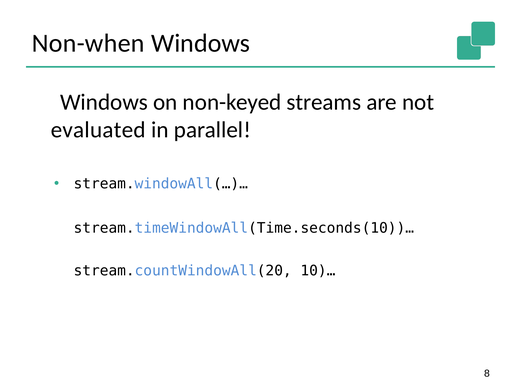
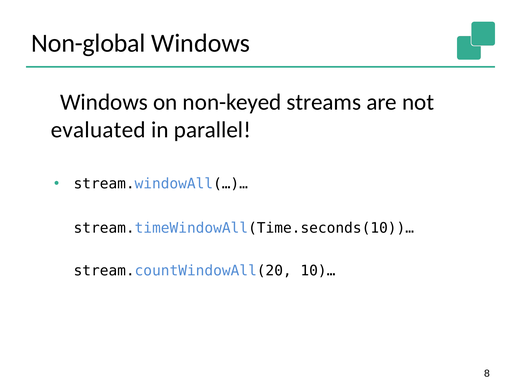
Non-when: Non-when -> Non-global
